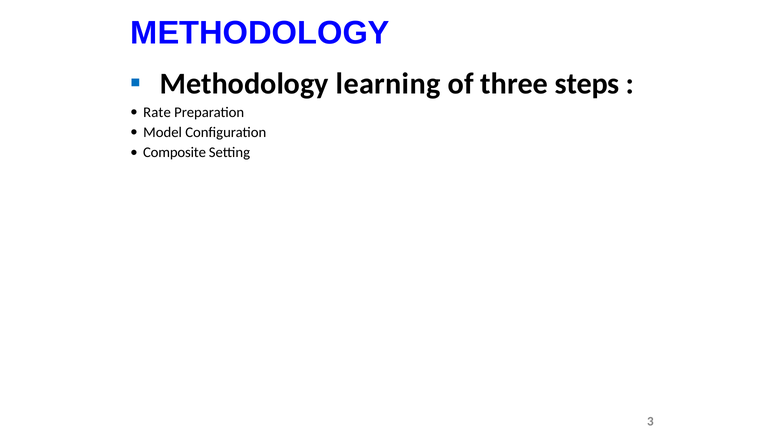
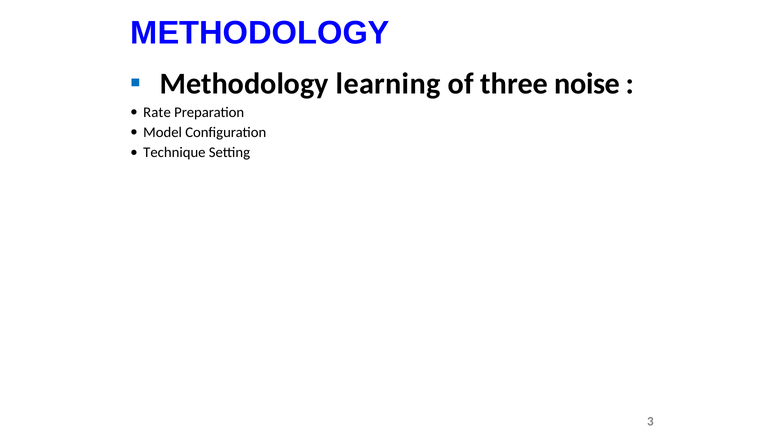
steps: steps -> noise
Composite: Composite -> Technique
